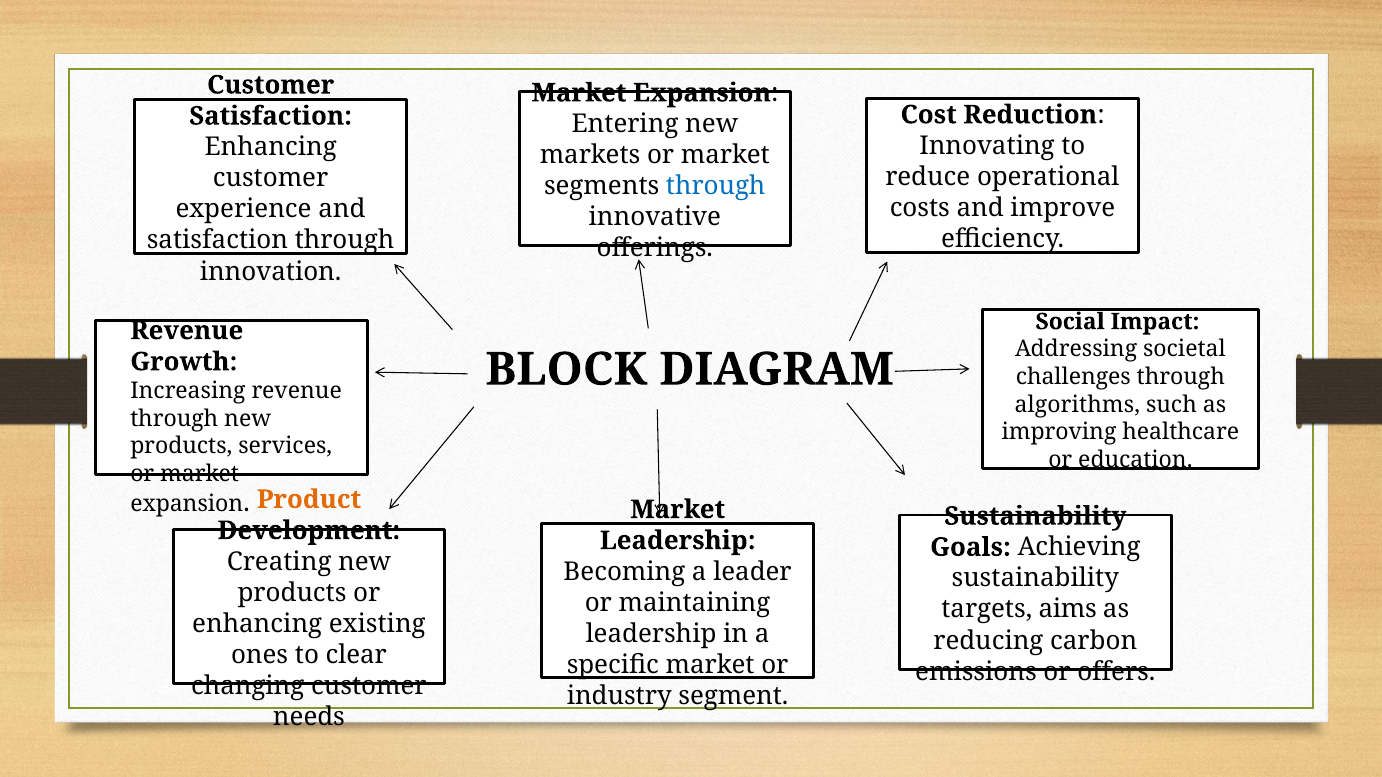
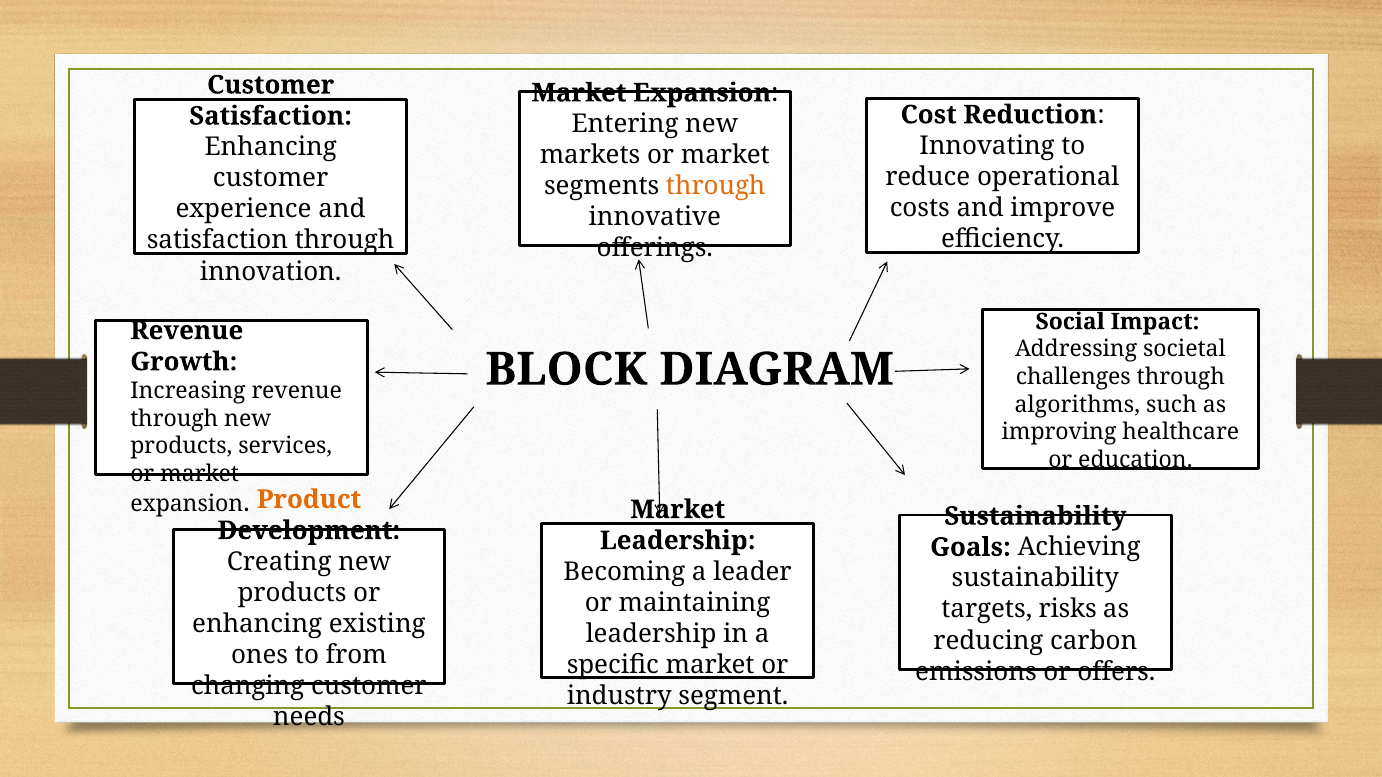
through at (716, 186) colour: blue -> orange
aims: aims -> risks
clear: clear -> from
